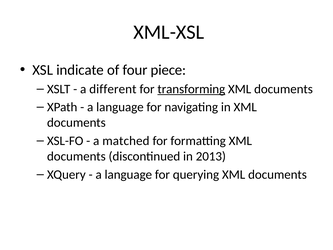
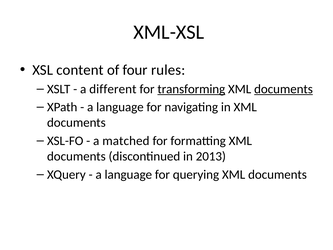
indicate: indicate -> content
piece: piece -> rules
documents at (284, 89) underline: none -> present
